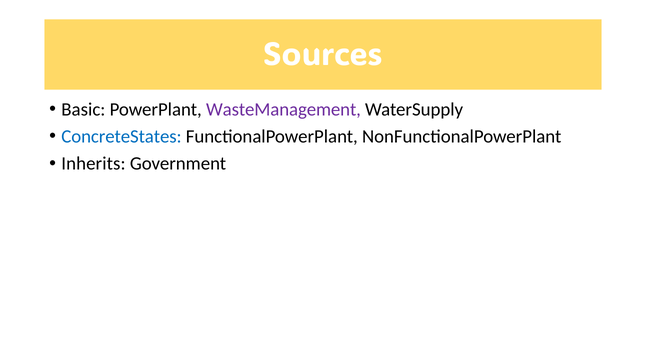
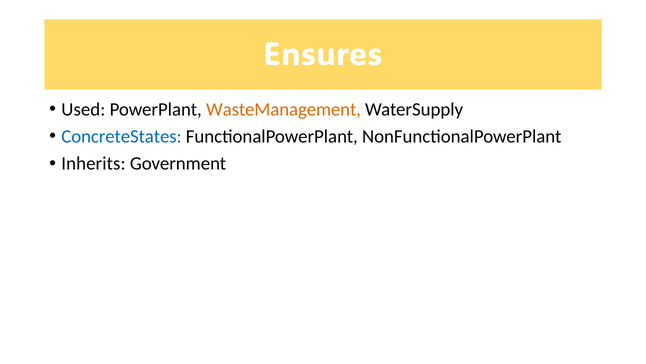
Sources: Sources -> Ensures
Basic: Basic -> Used
WasteManagement colour: purple -> orange
